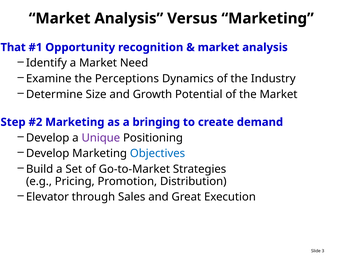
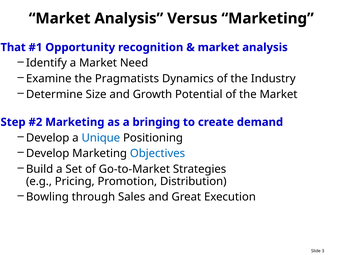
Perceptions: Perceptions -> Pragmatists
Unique colour: purple -> blue
Elevator: Elevator -> Bowling
